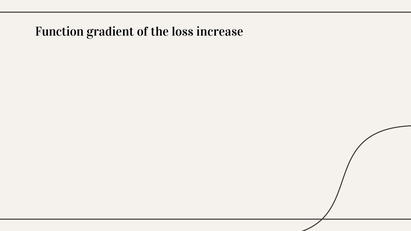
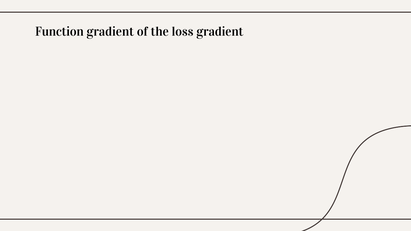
loss increase: increase -> gradient
